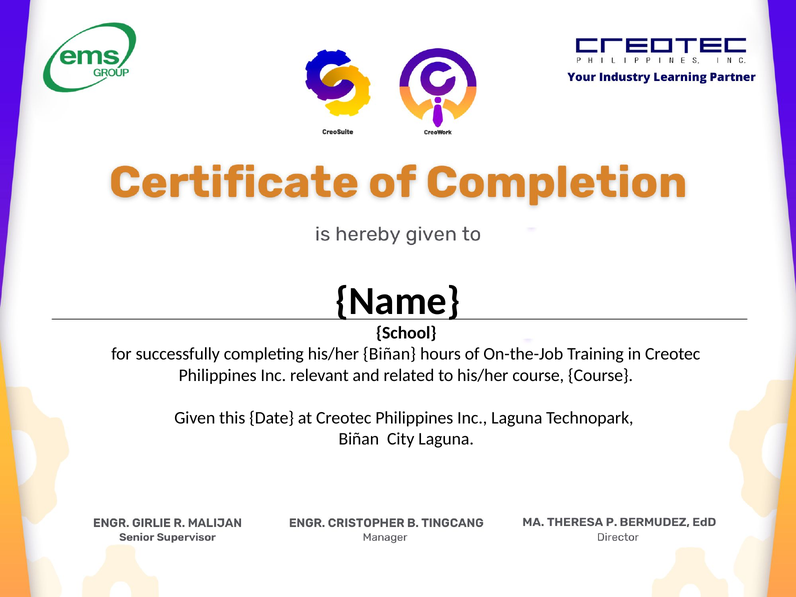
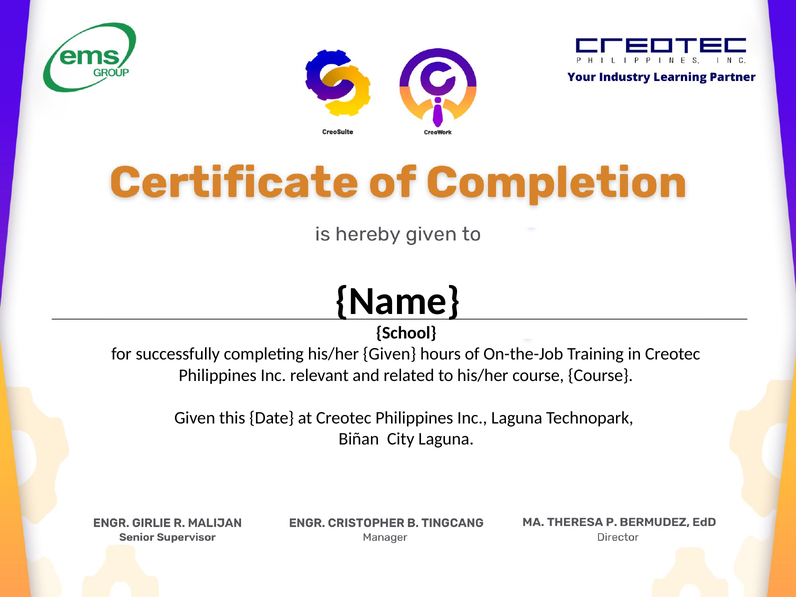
his/her Biñan: Biñan -> Given
